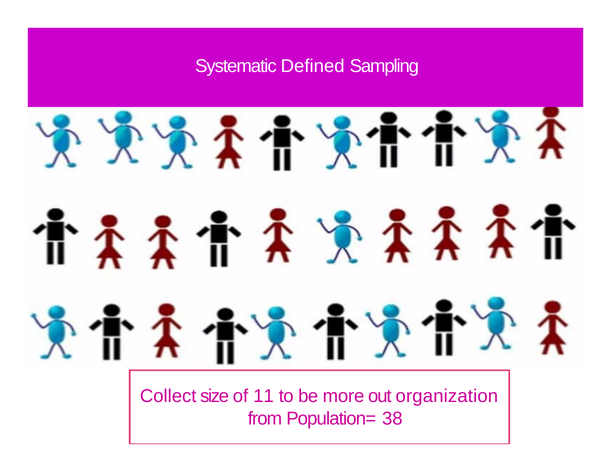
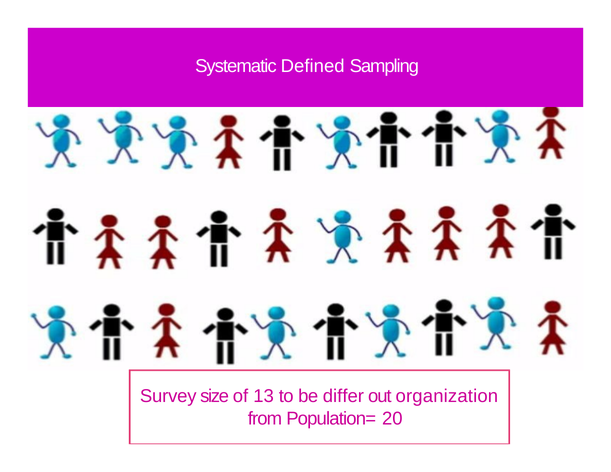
Collect: Collect -> Survey
11: 11 -> 13
more: more -> differ
38: 38 -> 20
